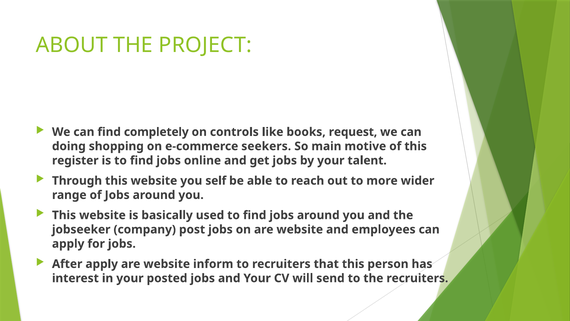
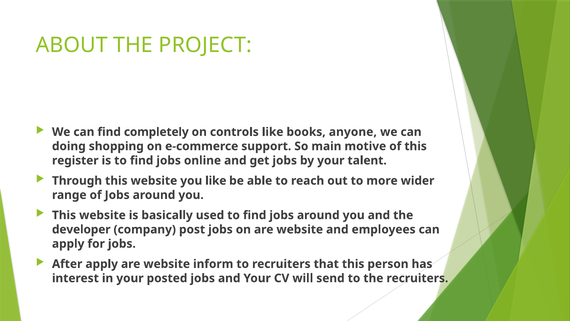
request: request -> anyone
seekers: seekers -> support
you self: self -> like
jobseeker: jobseeker -> developer
